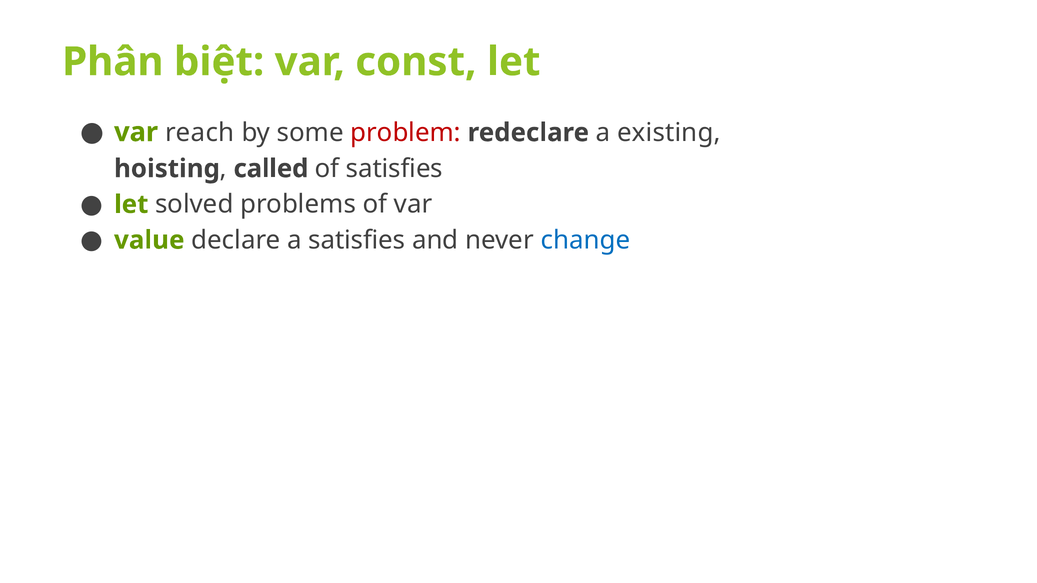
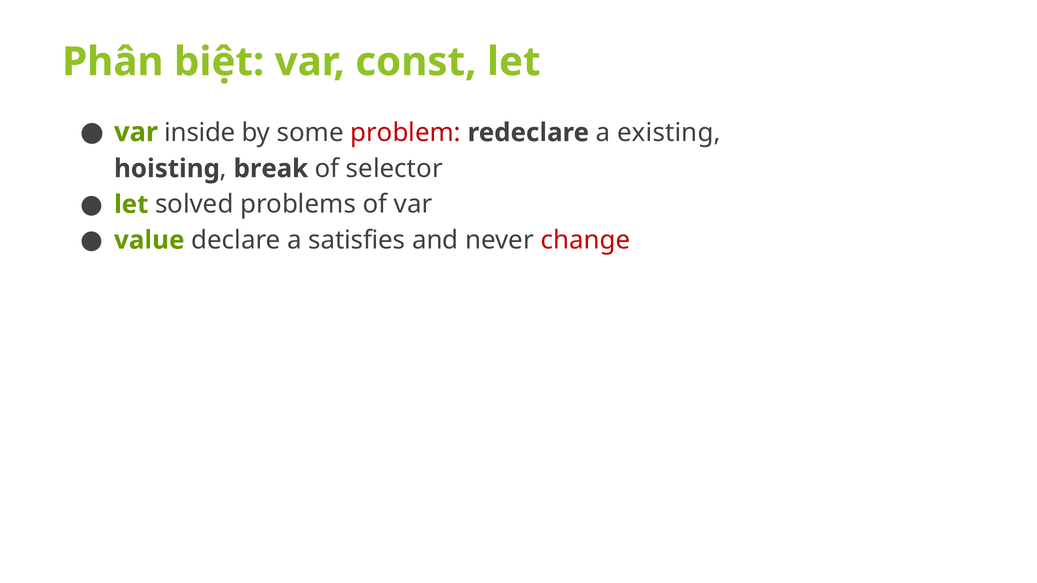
reach: reach -> inside
called: called -> break
of satisfies: satisfies -> selector
change colour: blue -> red
